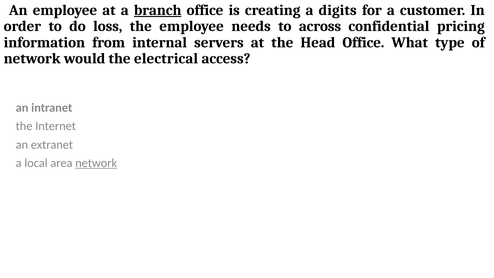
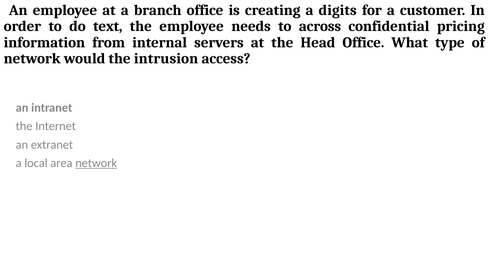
branch underline: present -> none
loss: loss -> text
electrical: electrical -> intrusion
